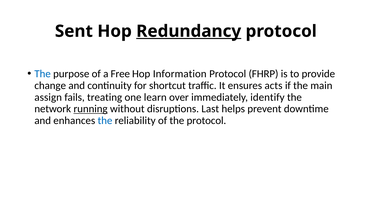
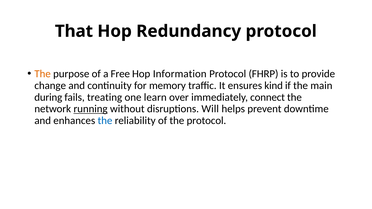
Sent: Sent -> That
Redundancy underline: present -> none
The at (43, 74) colour: blue -> orange
shortcut: shortcut -> memory
acts: acts -> kind
assign: assign -> during
identify: identify -> connect
Last: Last -> Will
